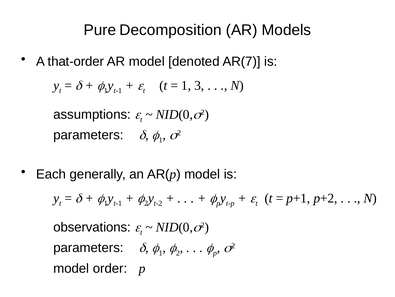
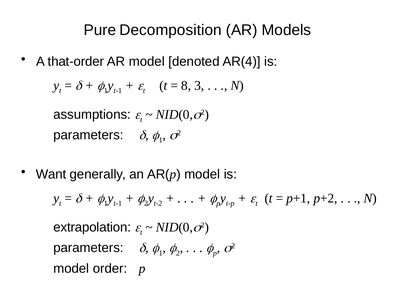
AR(7: AR(7 -> AR(4
1 at (186, 85): 1 -> 8
Each: Each -> Want
observations: observations -> extrapolation
